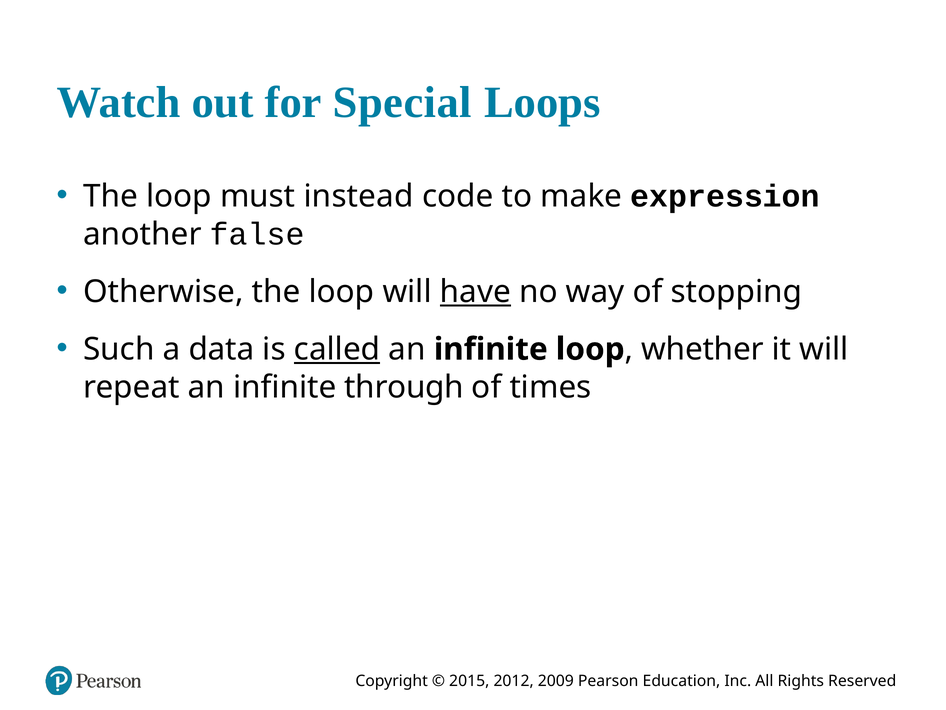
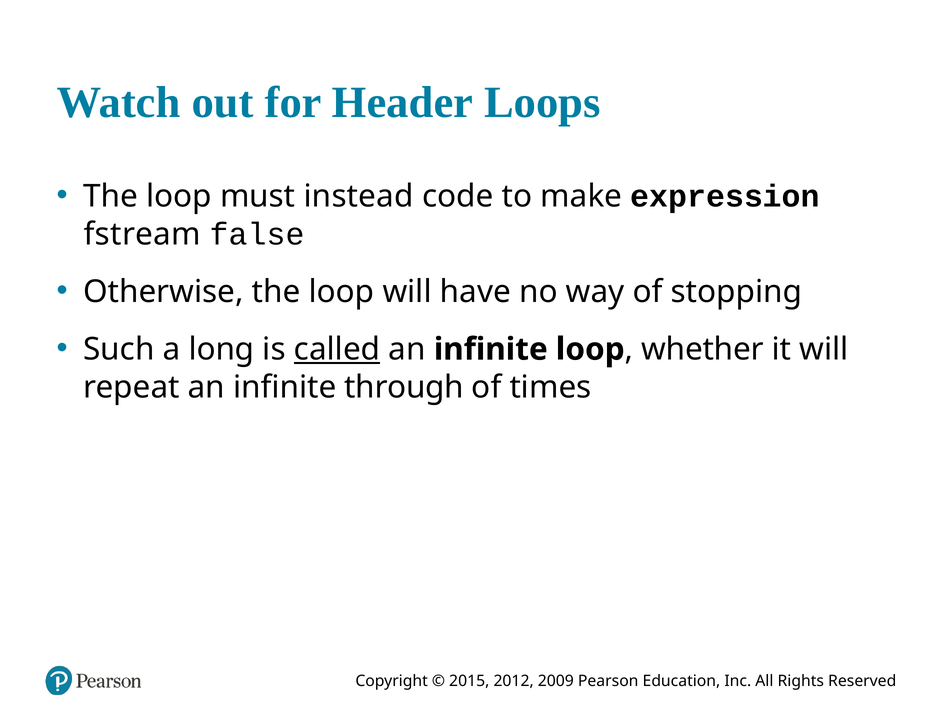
Special: Special -> Header
another: another -> fstream
have underline: present -> none
data: data -> long
